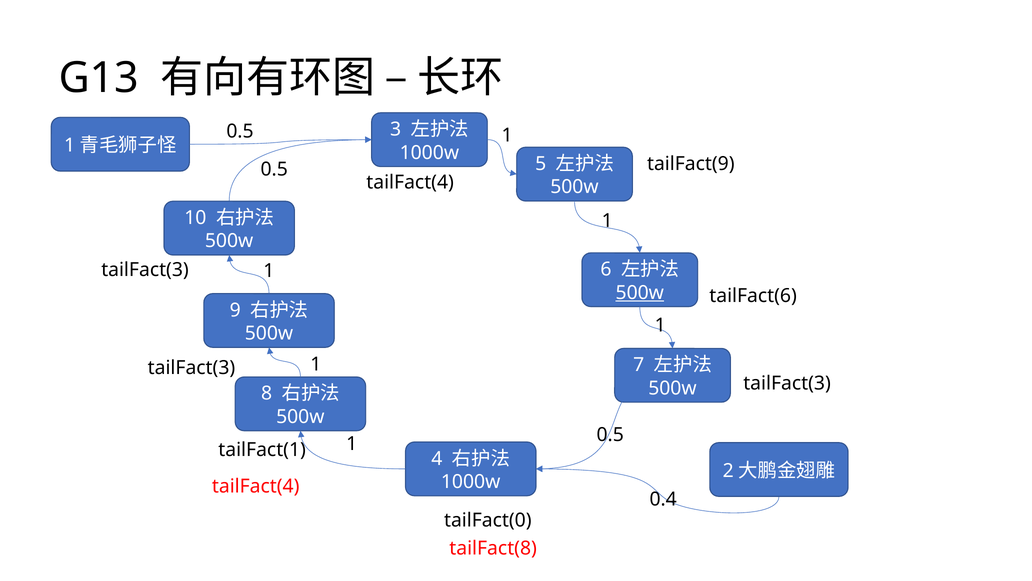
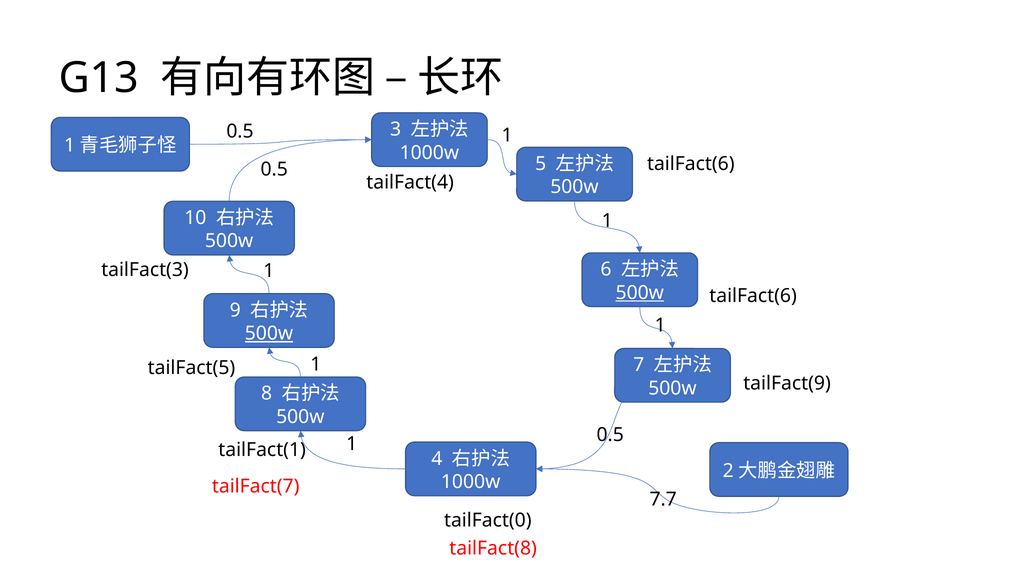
tailFact(9 at (691, 164): tailFact(9 -> tailFact(6
500w at (269, 333) underline: none -> present
tailFact(3 at (191, 368): tailFact(3 -> tailFact(5
tailFact(3 at (787, 383): tailFact(3 -> tailFact(9
tailFact(4 at (256, 486): tailFact(4 -> tailFact(7
0.4: 0.4 -> 7.7
